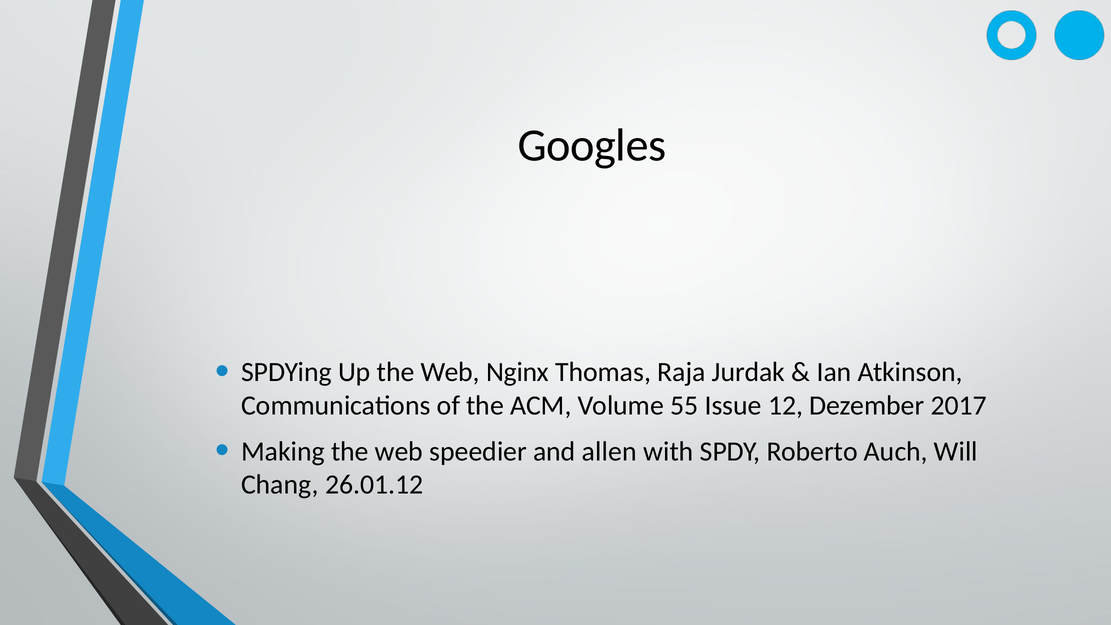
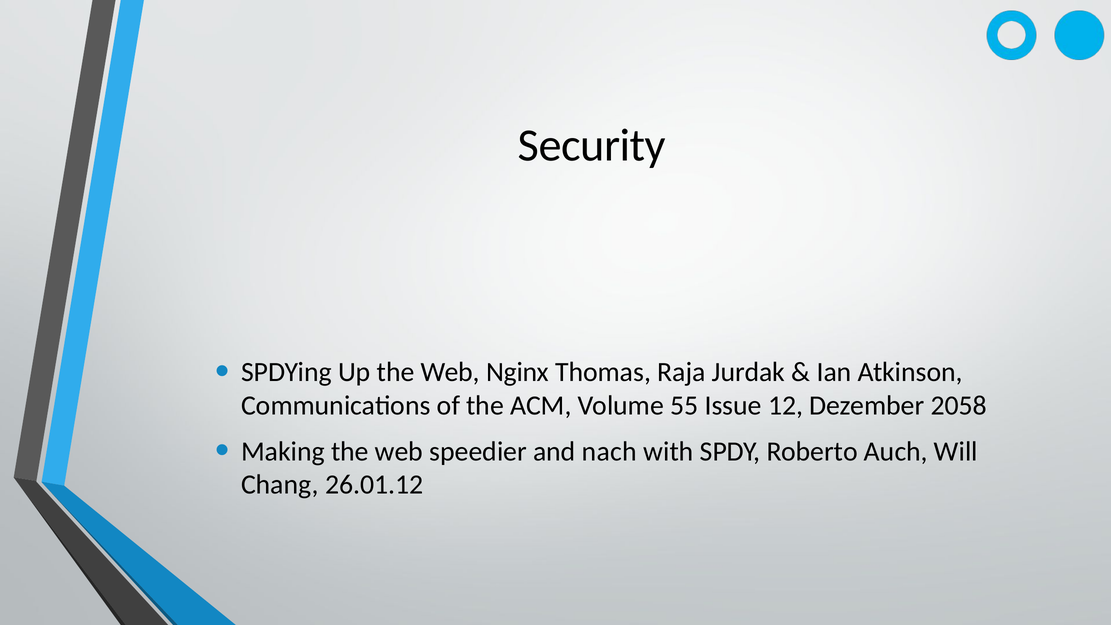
Googles: Googles -> Security
2017: 2017 -> 2058
allen: allen -> nach
